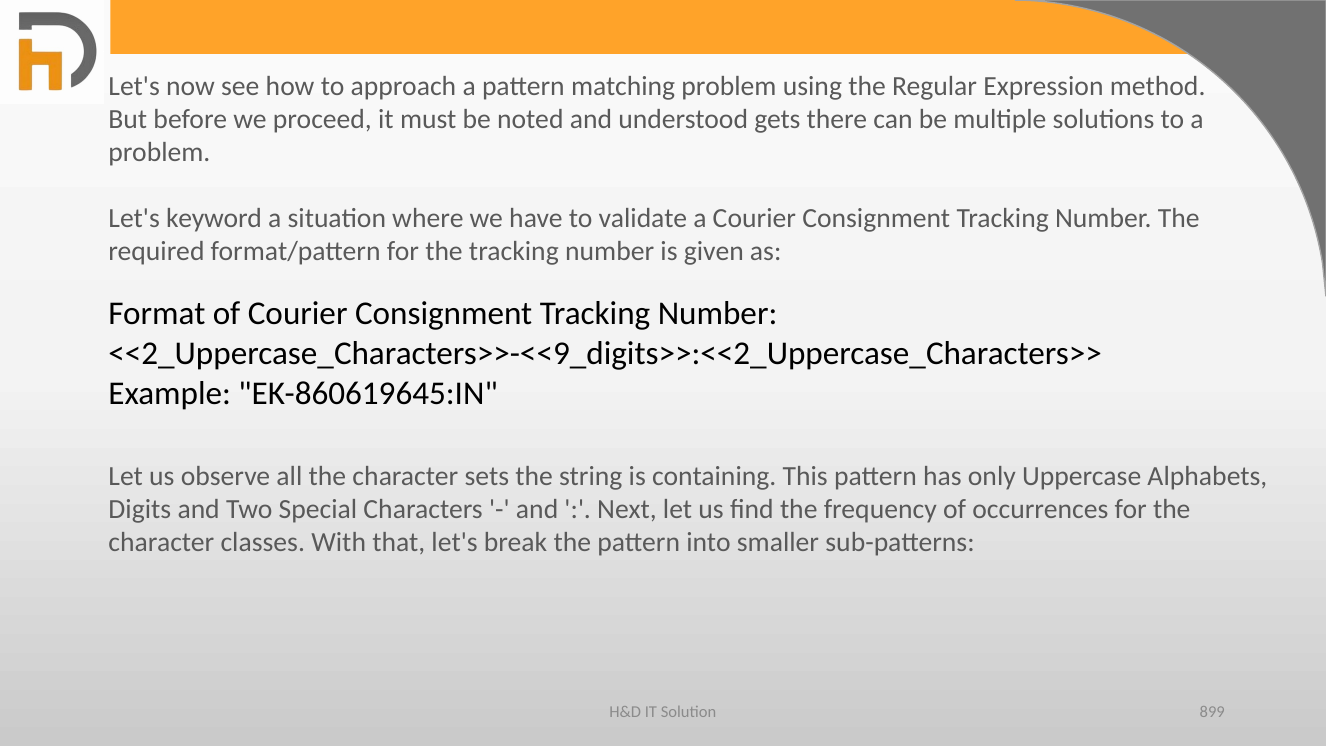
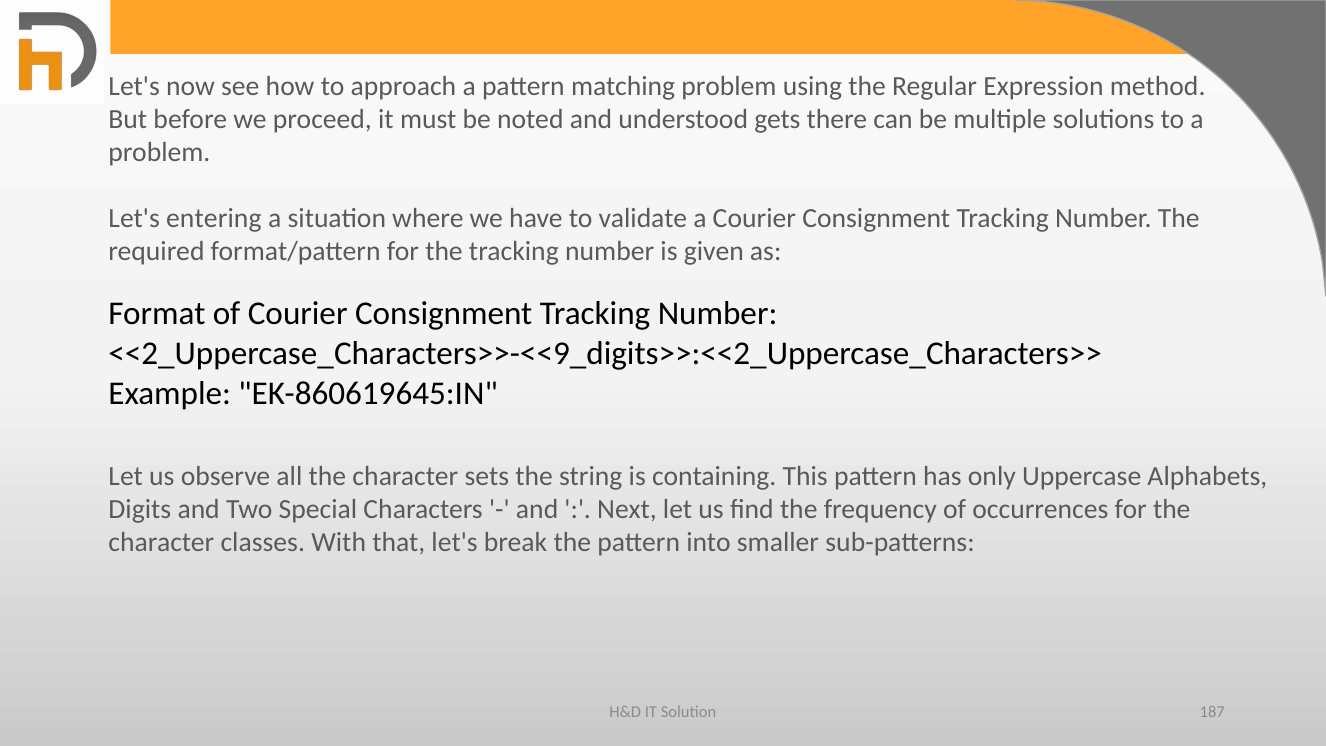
keyword: keyword -> entering
899: 899 -> 187
